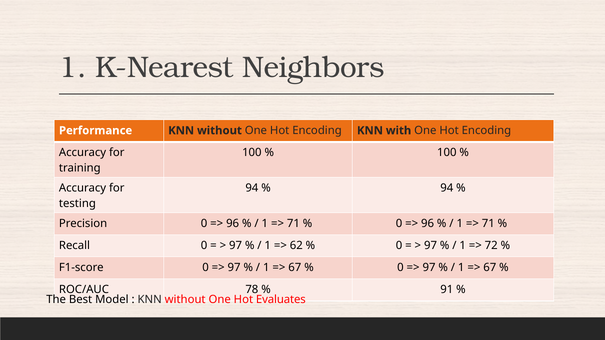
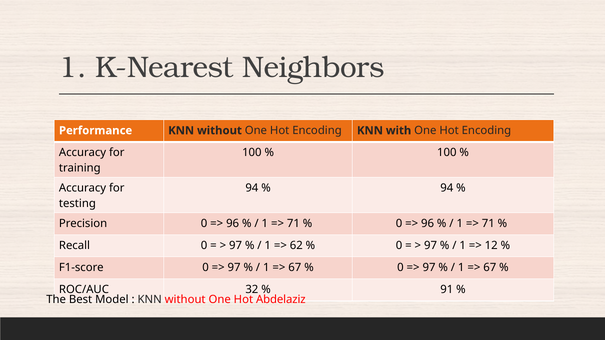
72: 72 -> 12
78: 78 -> 32
Evaluates: Evaluates -> Abdelaziz
